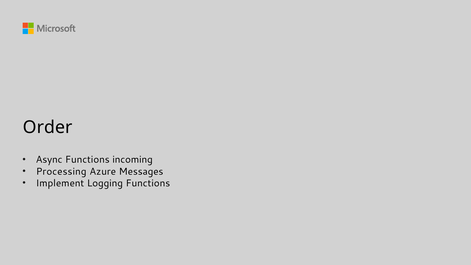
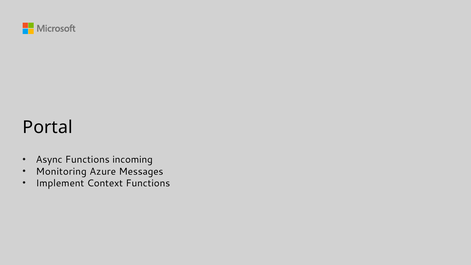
Order: Order -> Portal
Processing: Processing -> Monitoring
Logging: Logging -> Context
